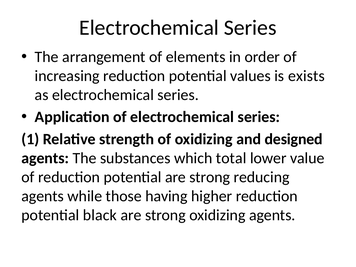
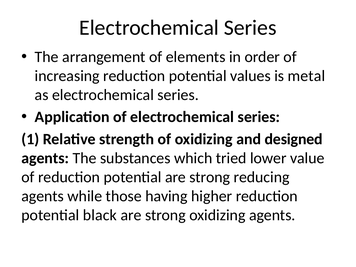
exists: exists -> metal
total: total -> tried
